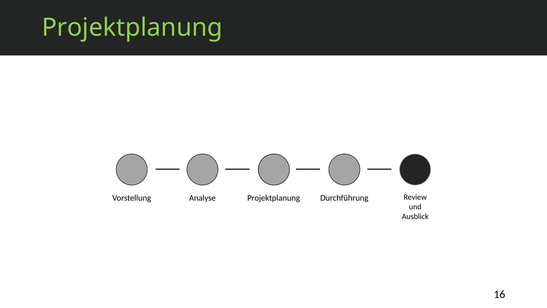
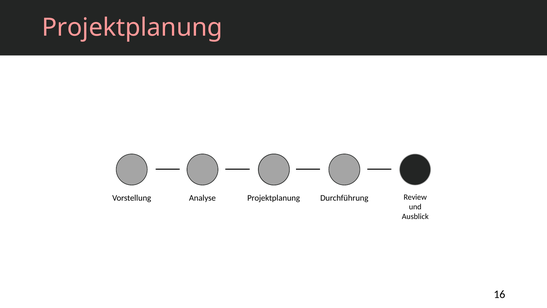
Projektplanung at (132, 28) colour: light green -> pink
